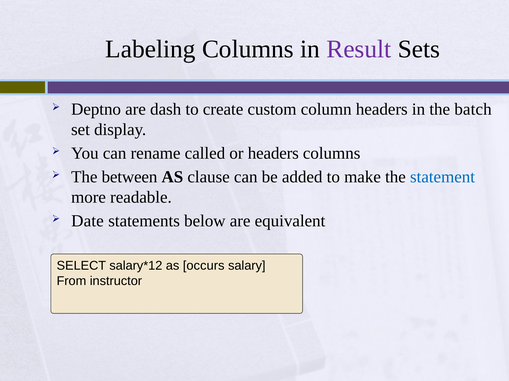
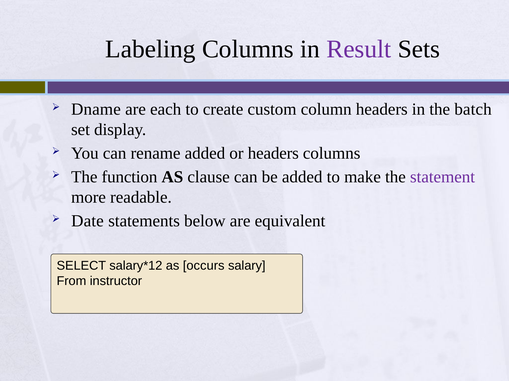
Deptno: Deptno -> Dname
dash: dash -> each
rename called: called -> added
between: between -> function
statement colour: blue -> purple
